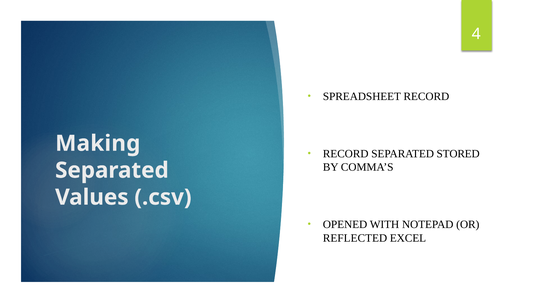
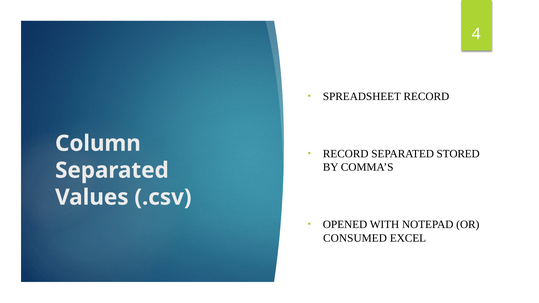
Making: Making -> Column
REFLECTED: REFLECTED -> CONSUMED
